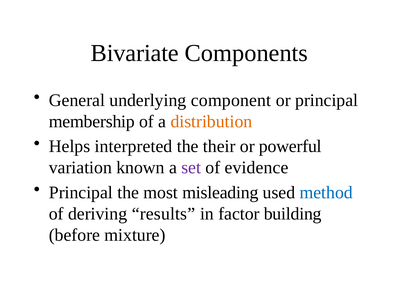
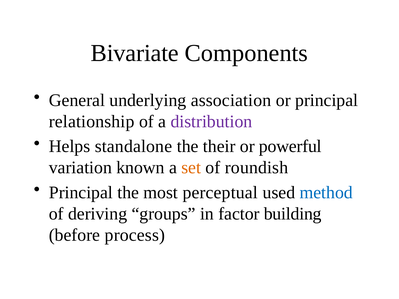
component: component -> association
membership: membership -> relationship
distribution colour: orange -> purple
interpreted: interpreted -> standalone
set colour: purple -> orange
evidence: evidence -> roundish
misleading: misleading -> perceptual
results: results -> groups
mixture: mixture -> process
